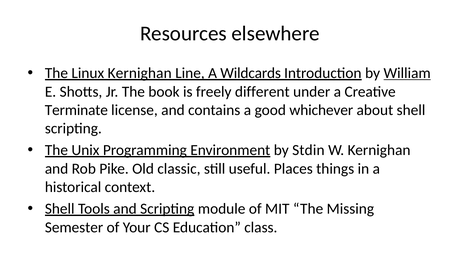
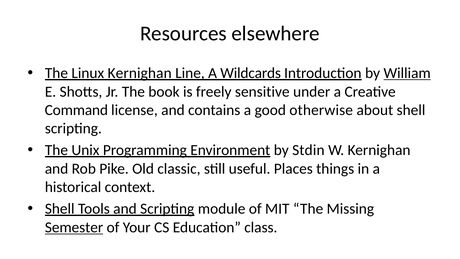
different: different -> sensitive
Terminate: Terminate -> Command
whichever: whichever -> otherwise
Semester underline: none -> present
